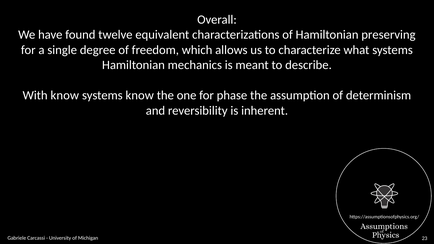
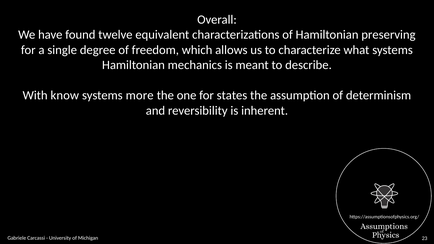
systems know: know -> more
phase: phase -> states
